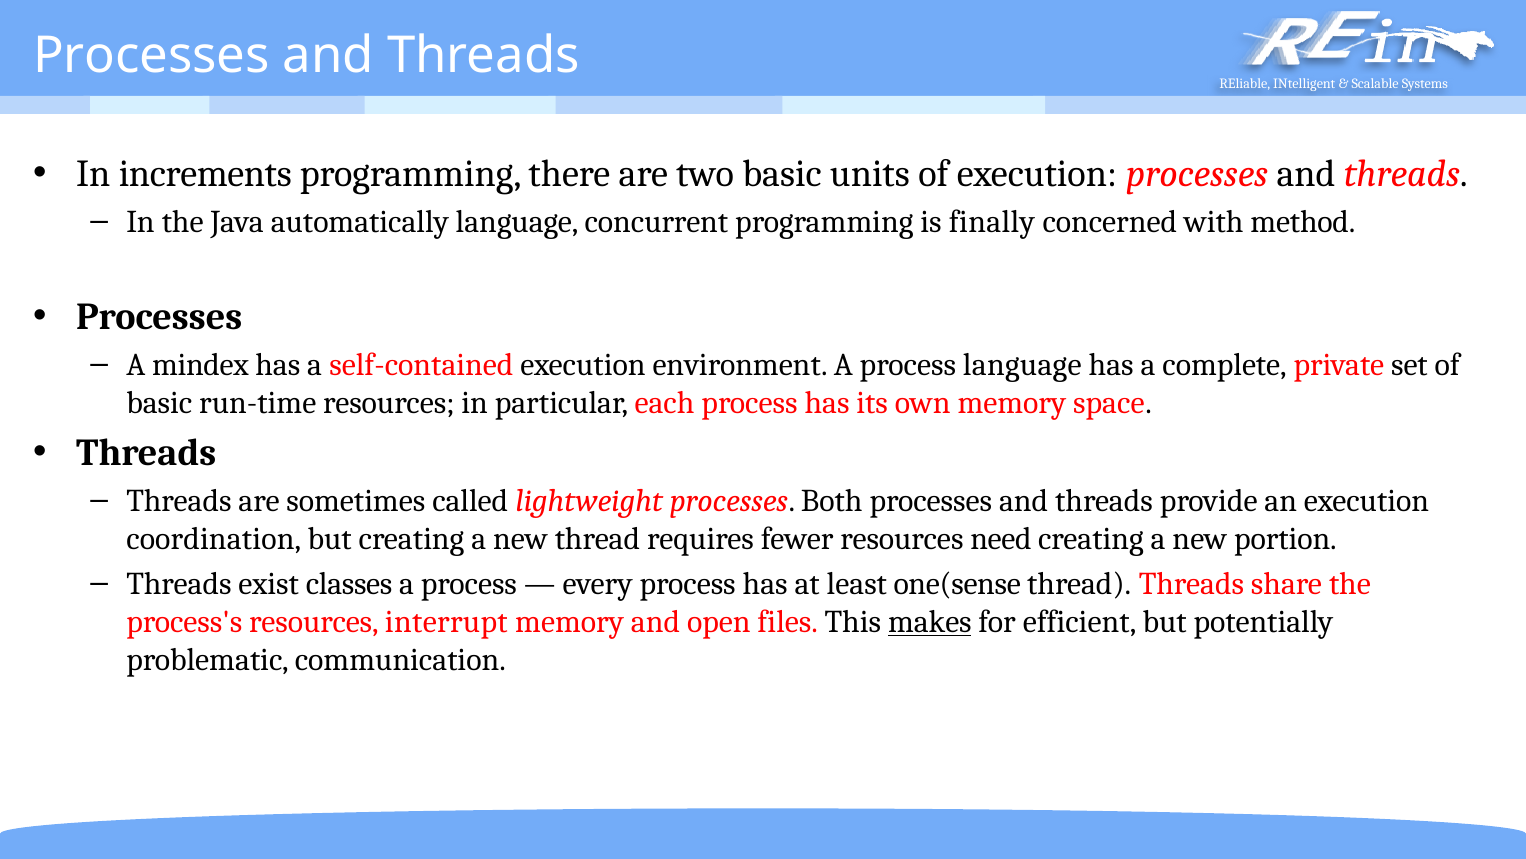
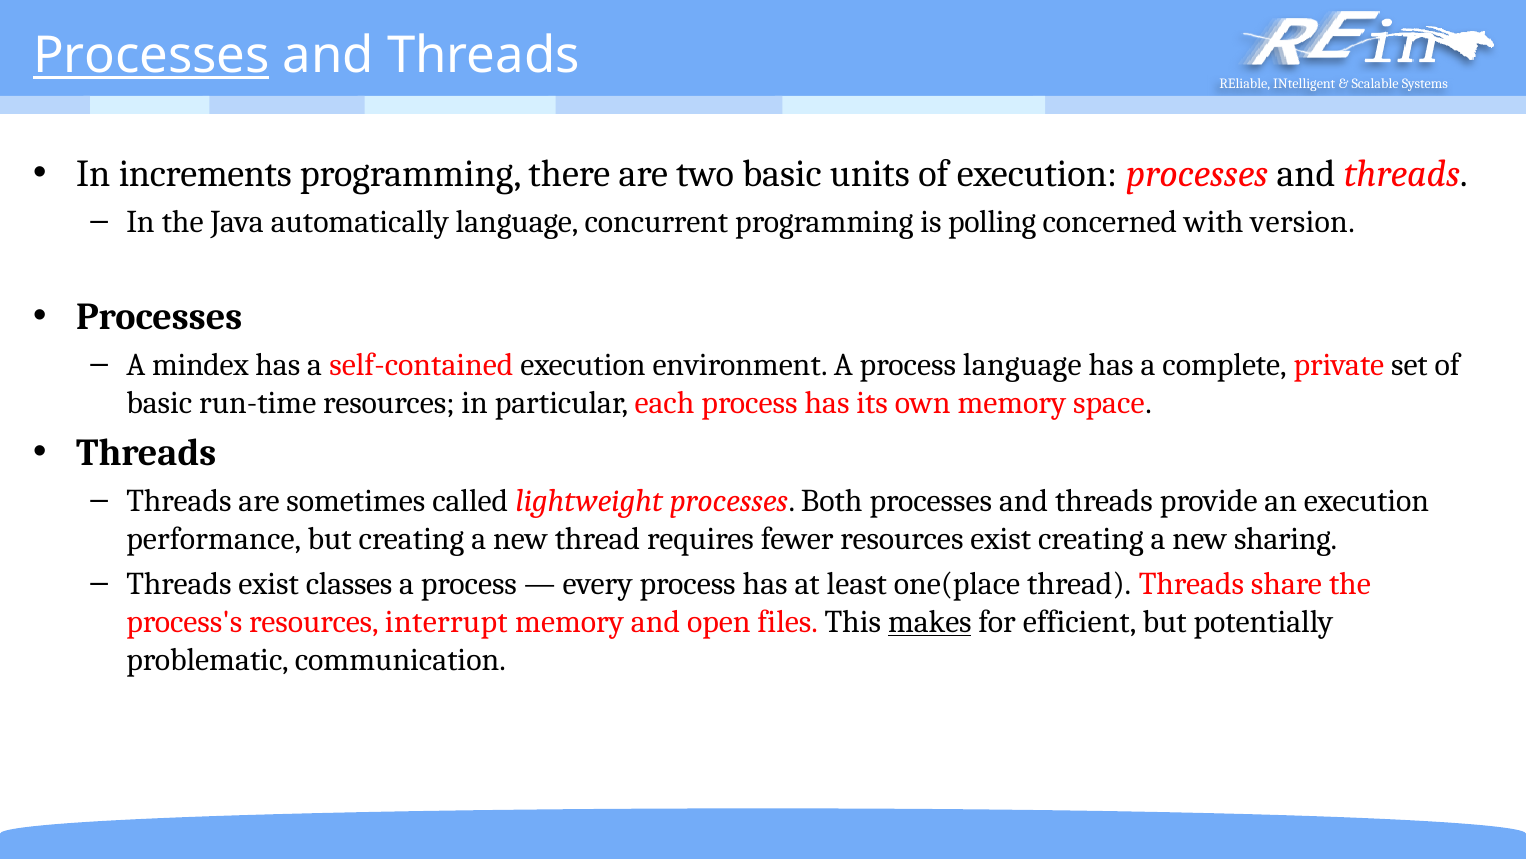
Processes at (151, 56) underline: none -> present
finally: finally -> polling
method: method -> version
coordination: coordination -> performance
resources need: need -> exist
portion: portion -> sharing
one(sense: one(sense -> one(place
